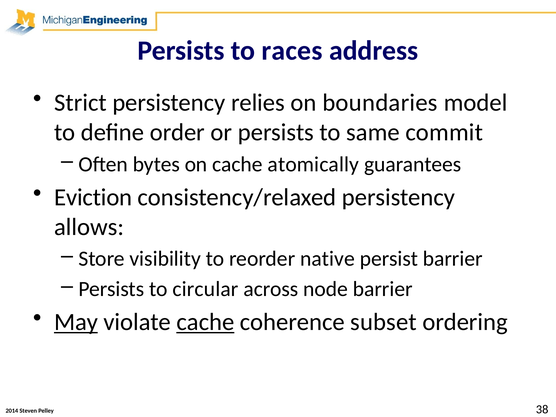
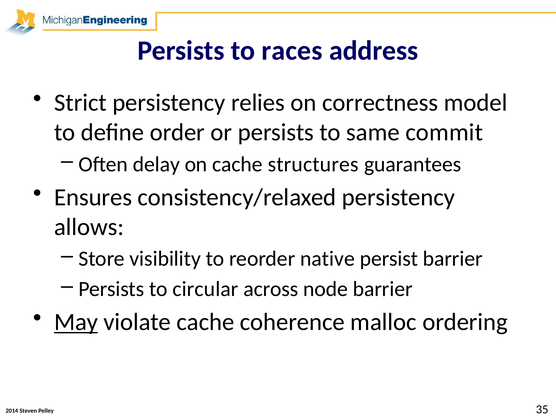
boundaries: boundaries -> correctness
bytes: bytes -> delay
atomically: atomically -> structures
Eviction: Eviction -> Ensures
cache at (205, 322) underline: present -> none
subset: subset -> malloc
38: 38 -> 35
